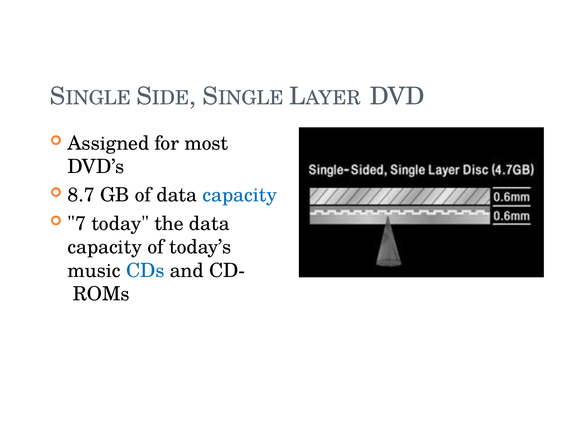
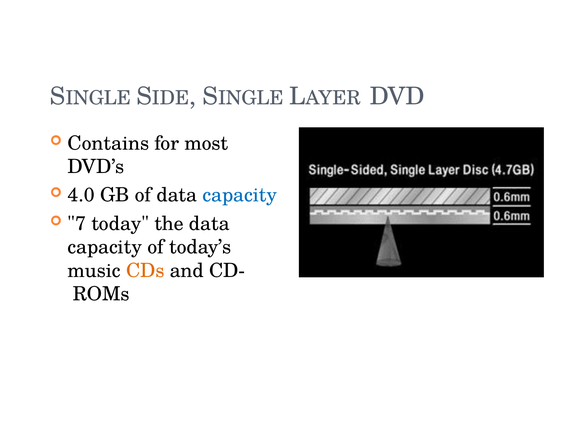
Assigned: Assigned -> Contains
8.7: 8.7 -> 4.0
CDs colour: blue -> orange
